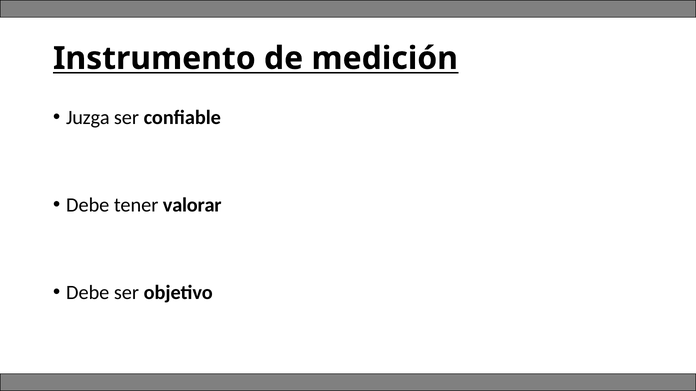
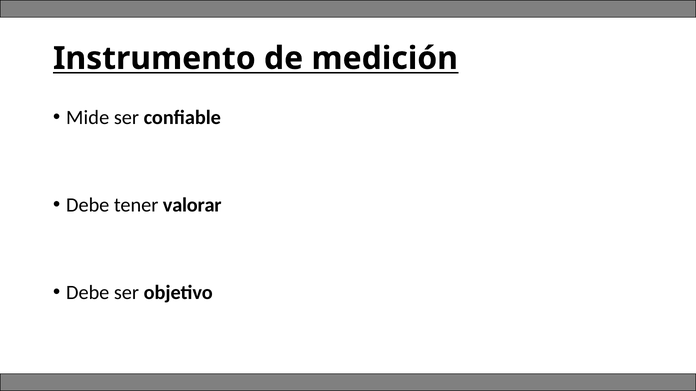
Juzga: Juzga -> Mide
